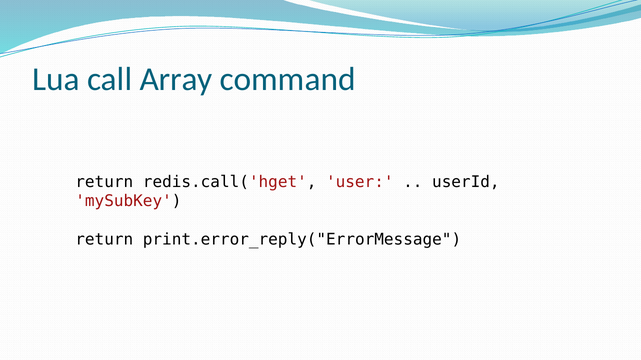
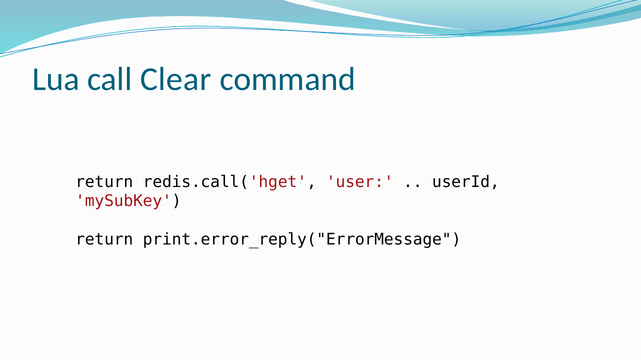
Array: Array -> Clear
